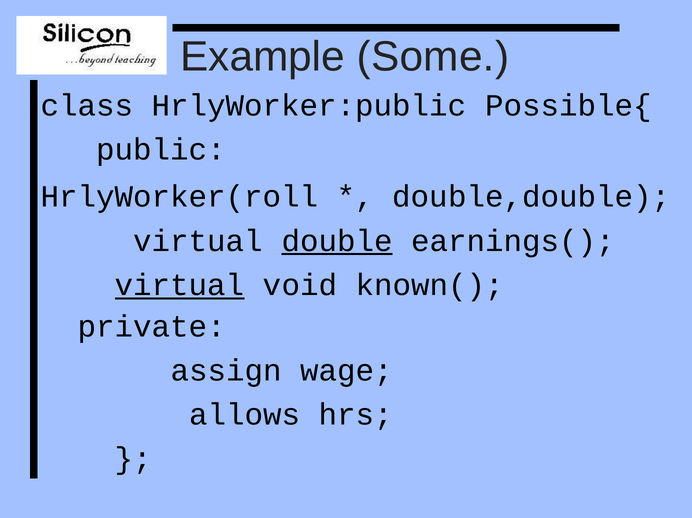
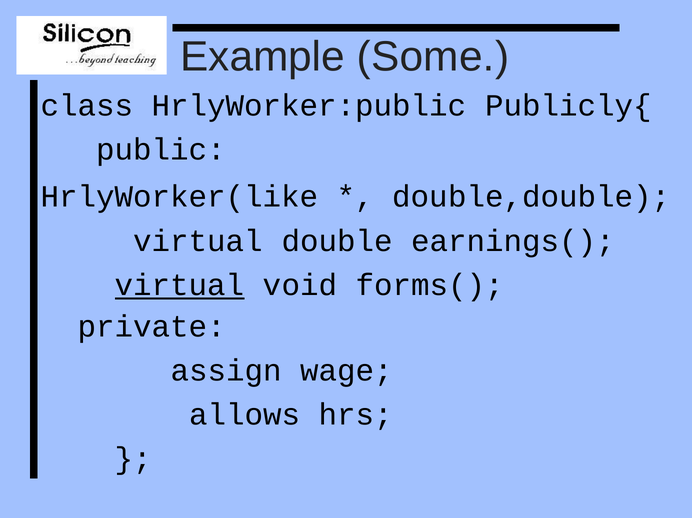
Possible{: Possible{ -> Publicly{
HrlyWorker(roll: HrlyWorker(roll -> HrlyWorker(like
double underline: present -> none
known(: known( -> forms(
